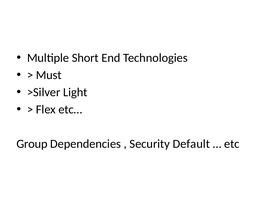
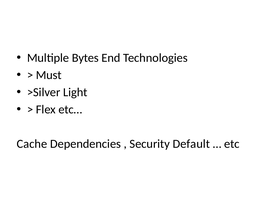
Short: Short -> Bytes
Group: Group -> Cache
